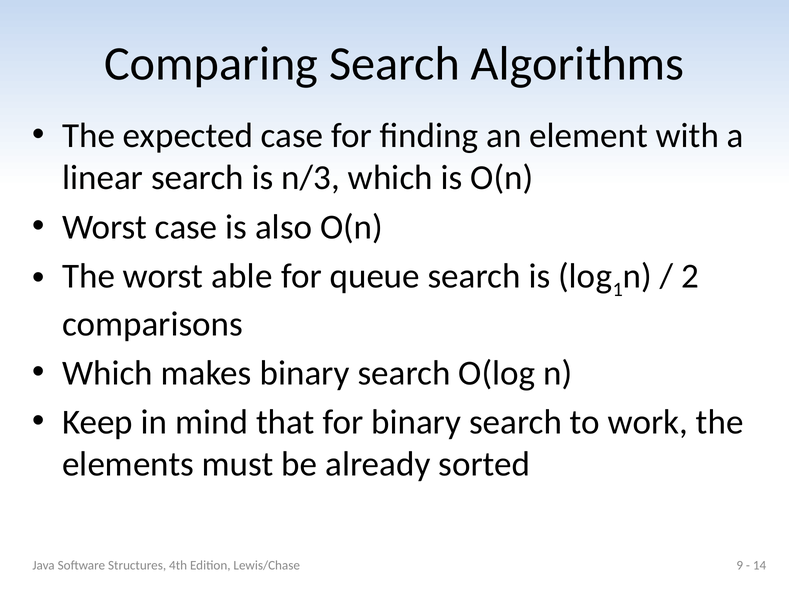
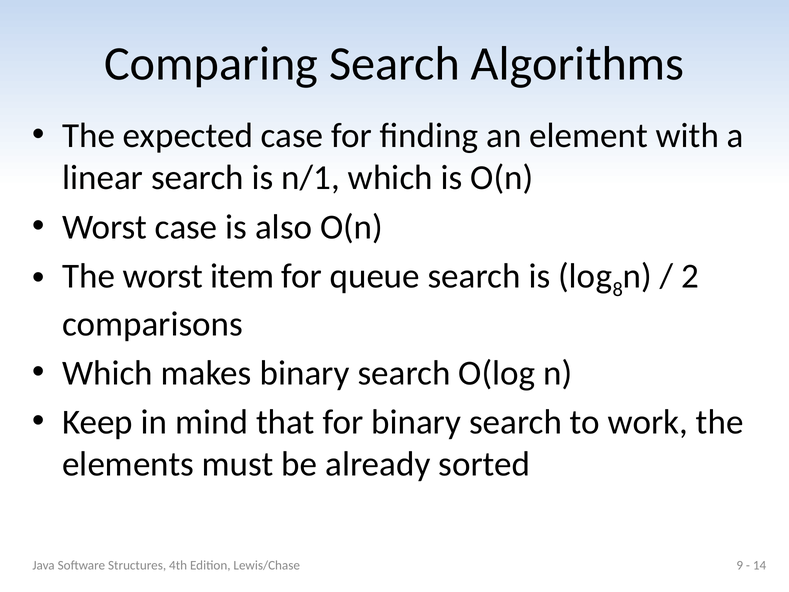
n/3: n/3 -> n/1
able: able -> item
1: 1 -> 8
